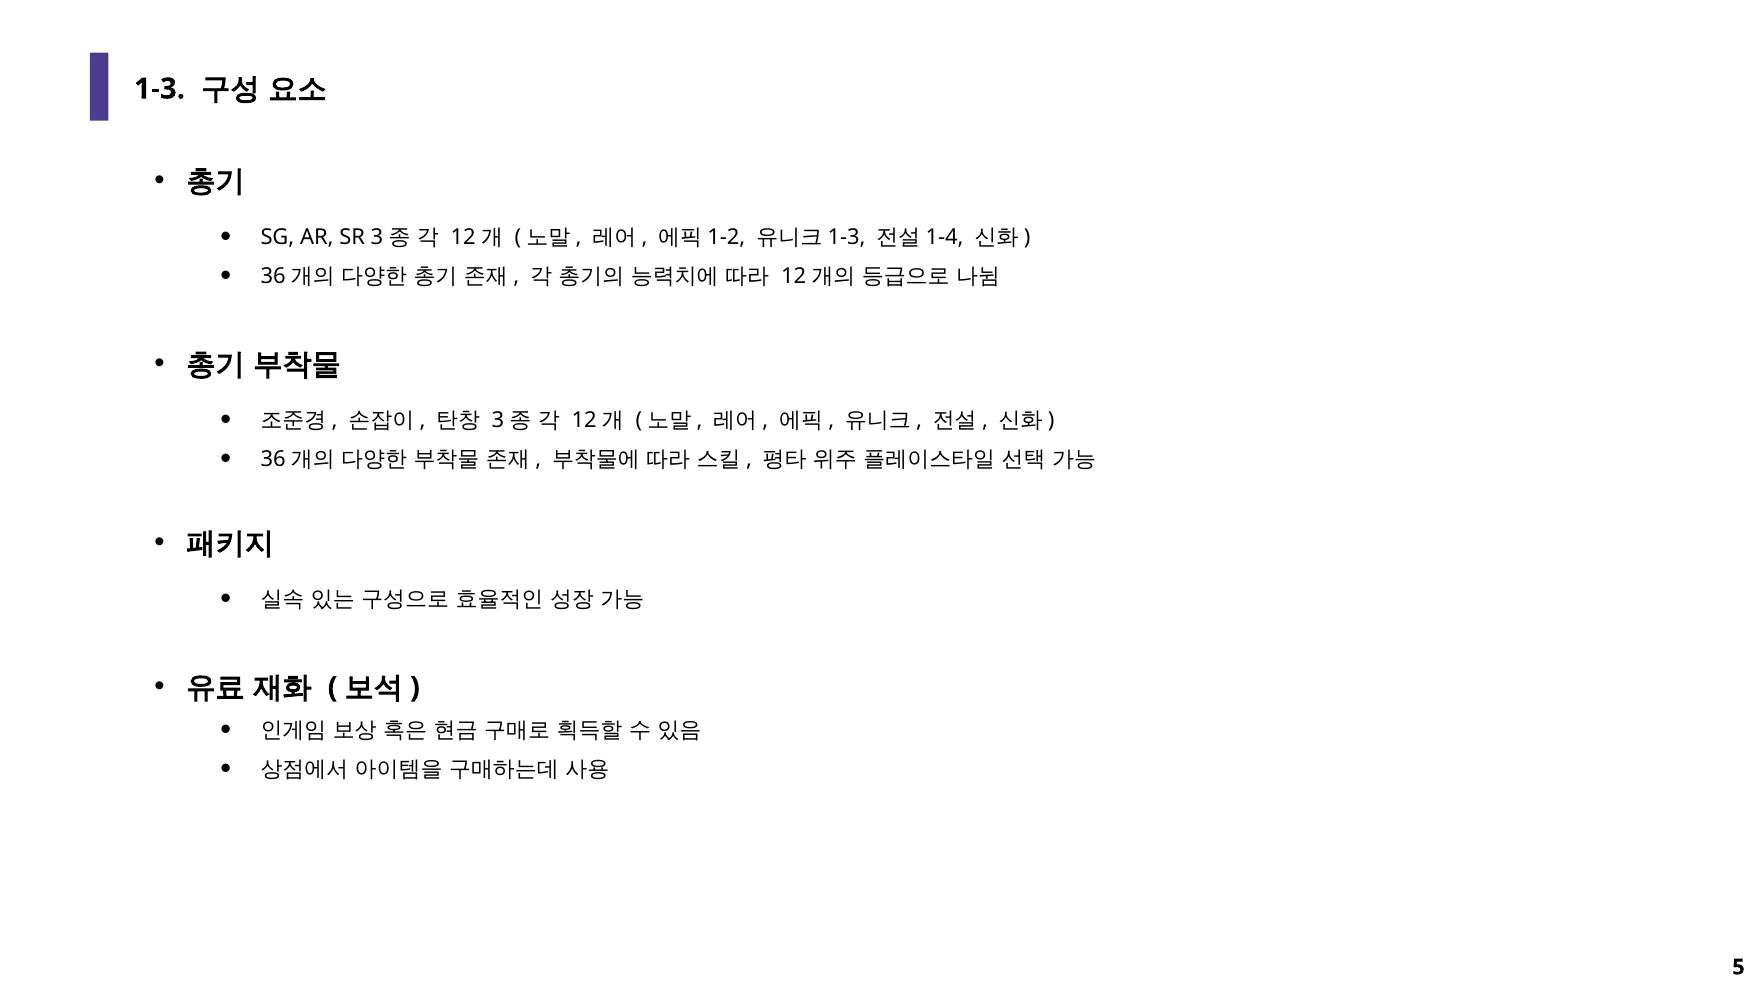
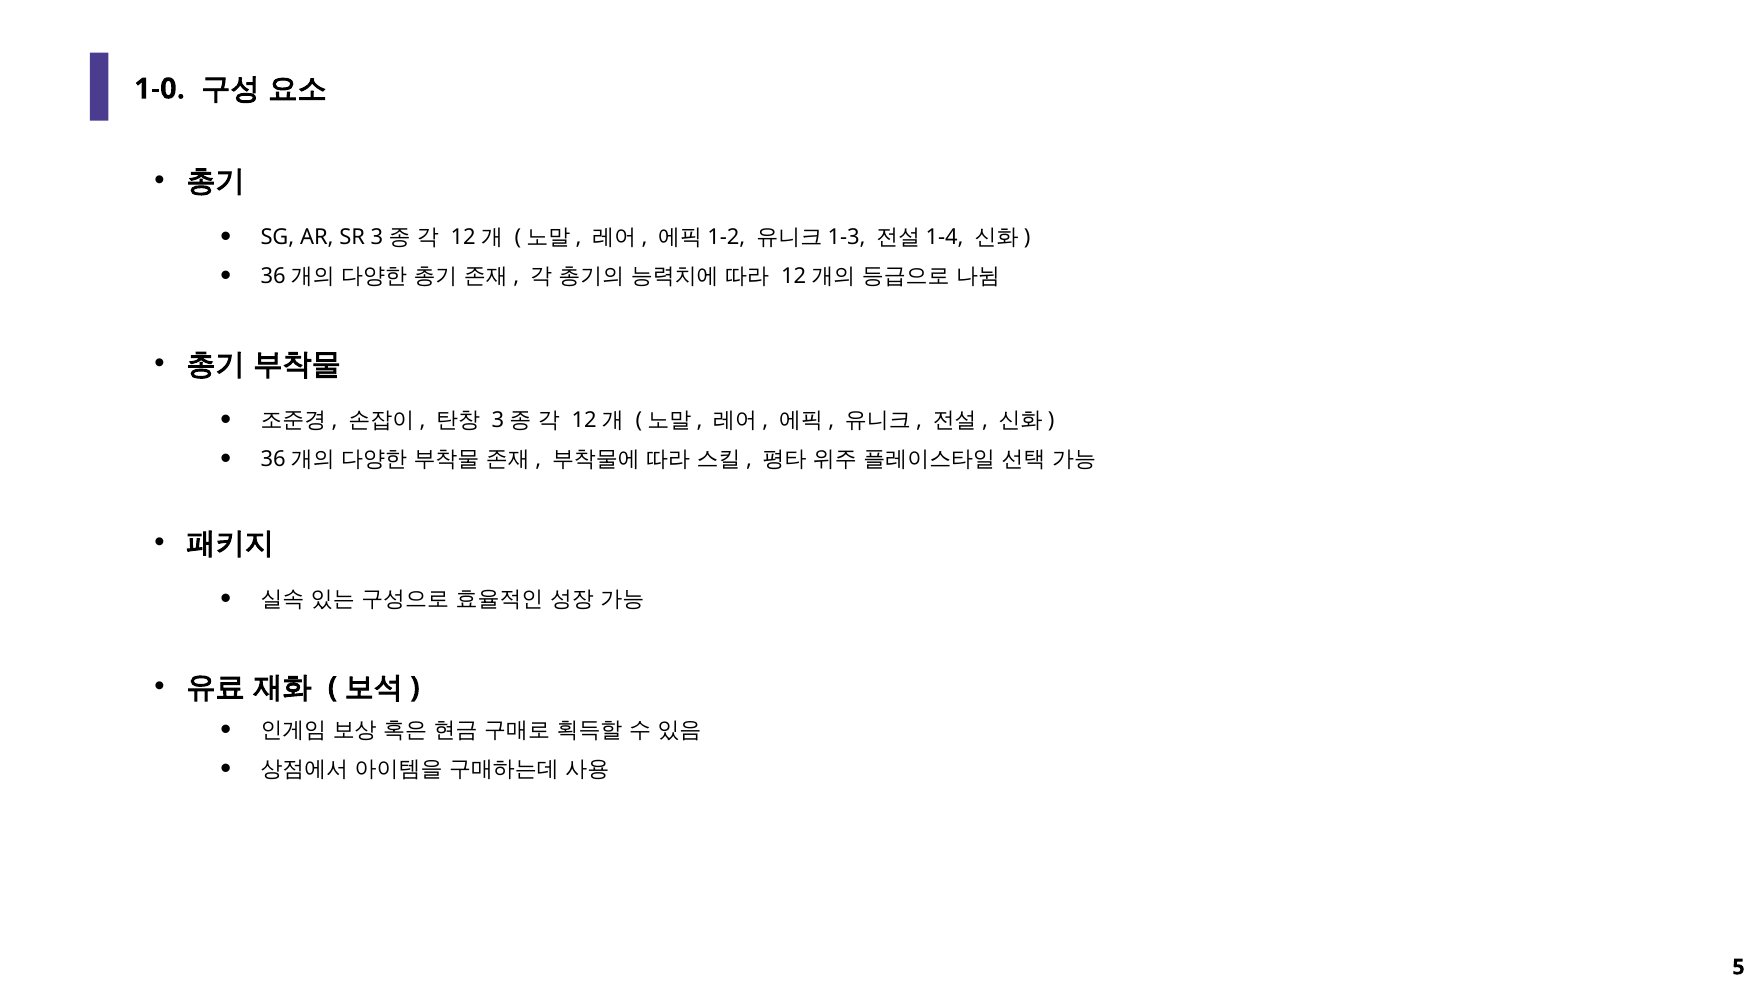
1-3: 1-3 -> 1-0
